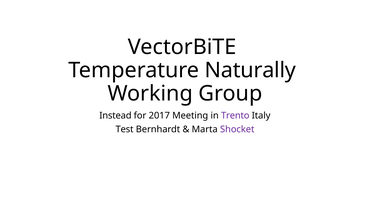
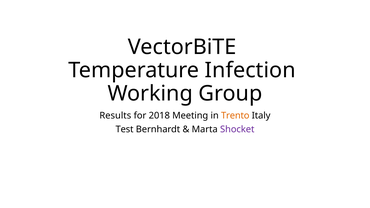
Naturally: Naturally -> Infection
Instead: Instead -> Results
2017: 2017 -> 2018
Trento colour: purple -> orange
